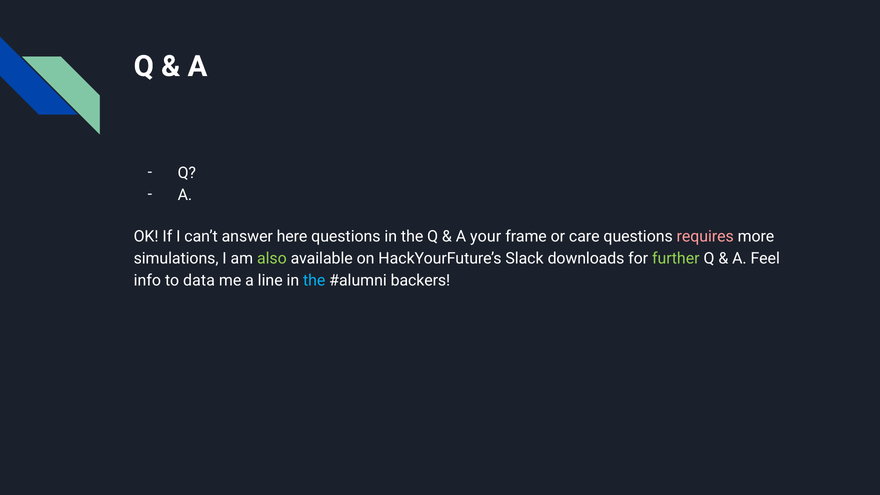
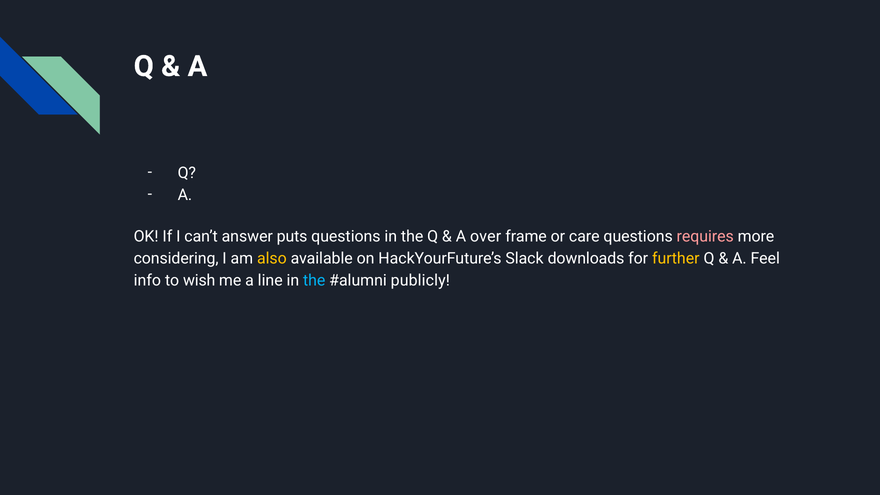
here: here -> puts
your: your -> over
simulations: simulations -> considering
also colour: light green -> yellow
further colour: light green -> yellow
data: data -> wish
backers: backers -> publicly
